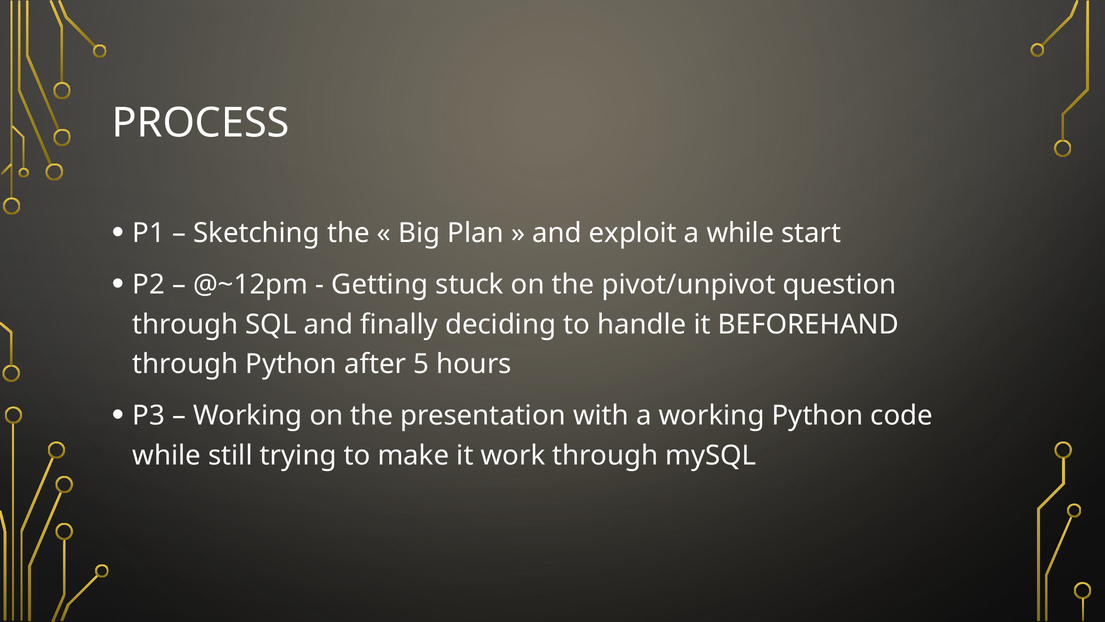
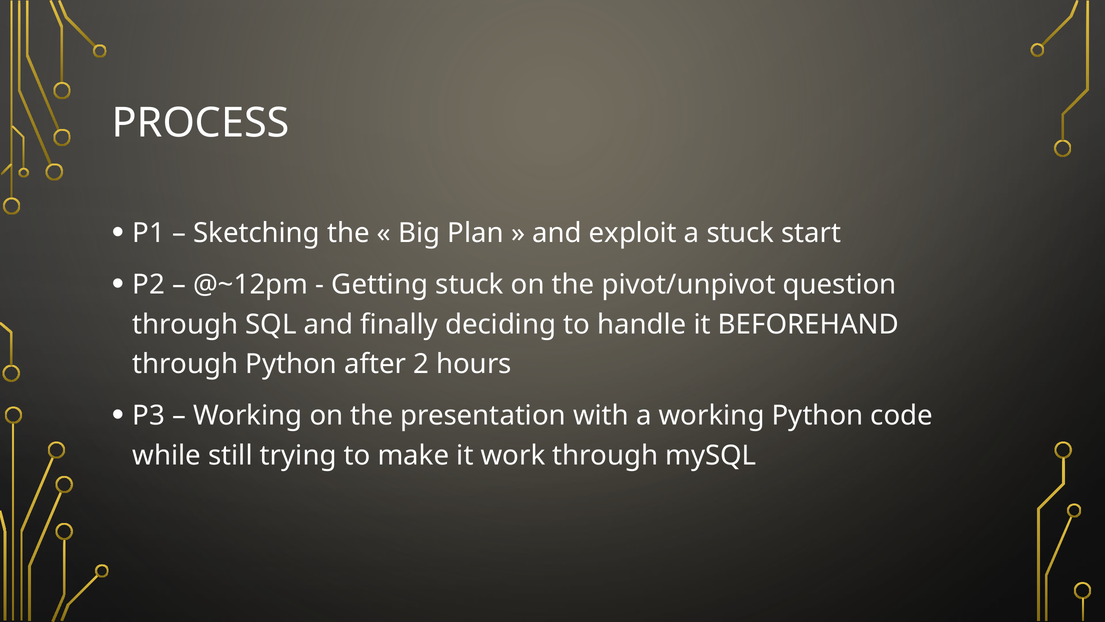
a while: while -> stuck
5: 5 -> 2
